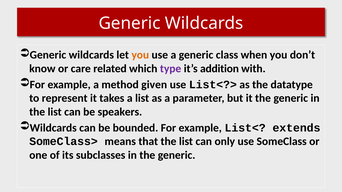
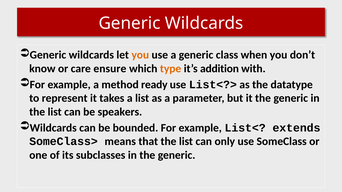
related: related -> ensure
type colour: purple -> orange
given: given -> ready
